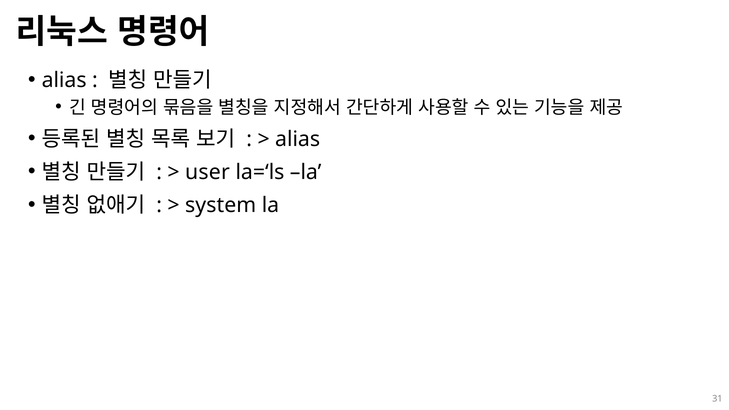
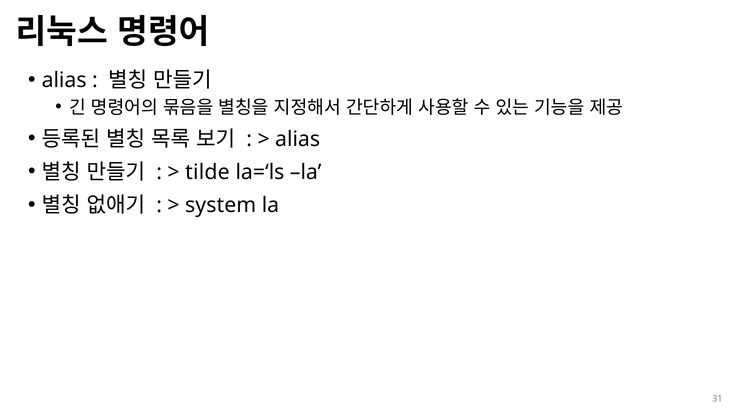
user: user -> tilde
